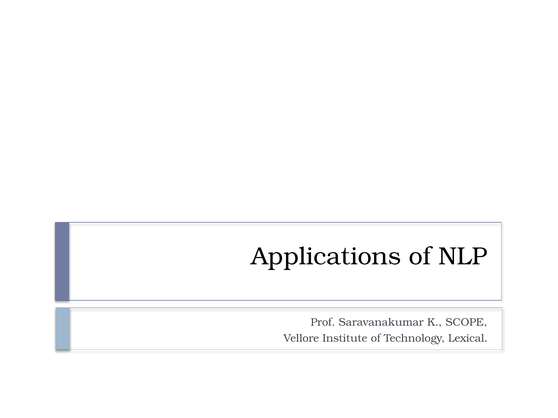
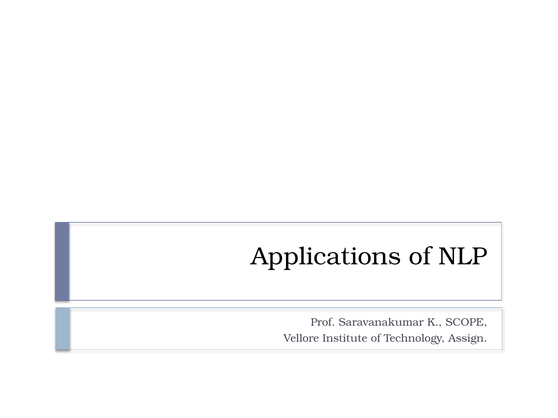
Lexical: Lexical -> Assign
